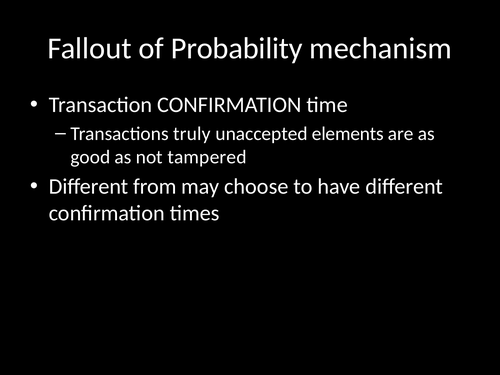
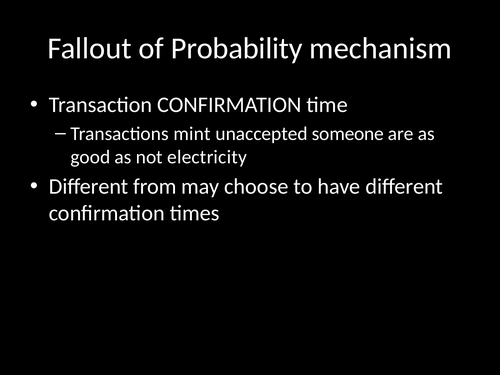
truly: truly -> mint
elements: elements -> someone
tampered: tampered -> electricity
